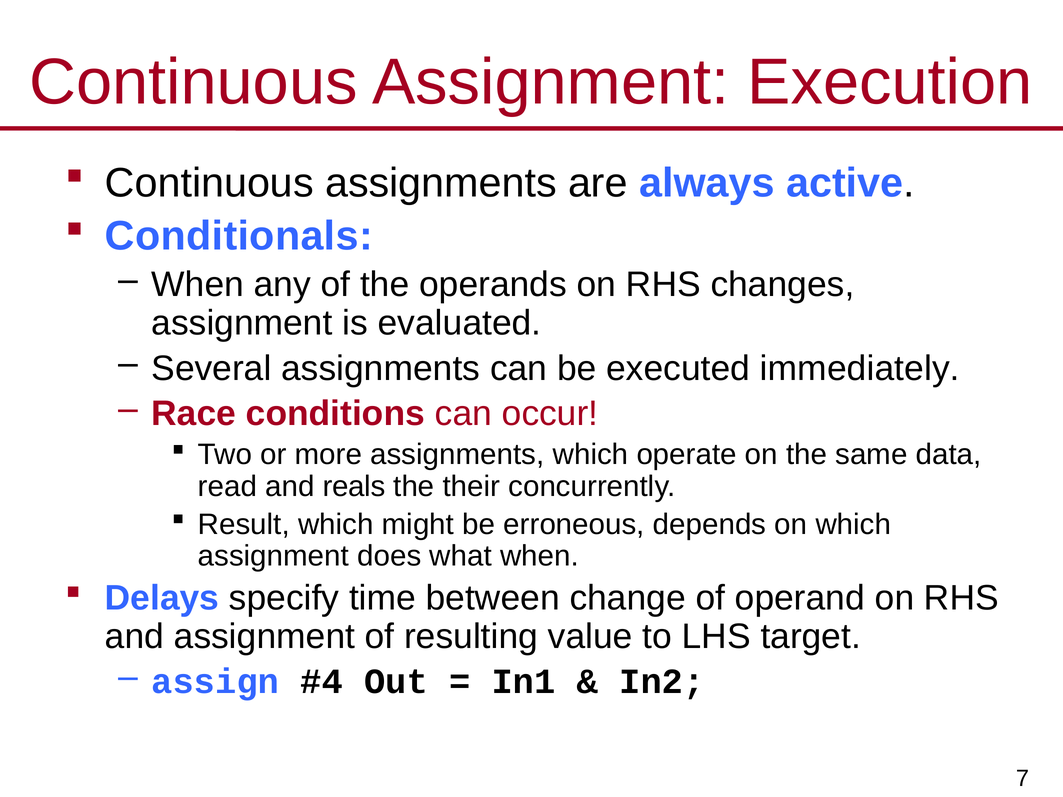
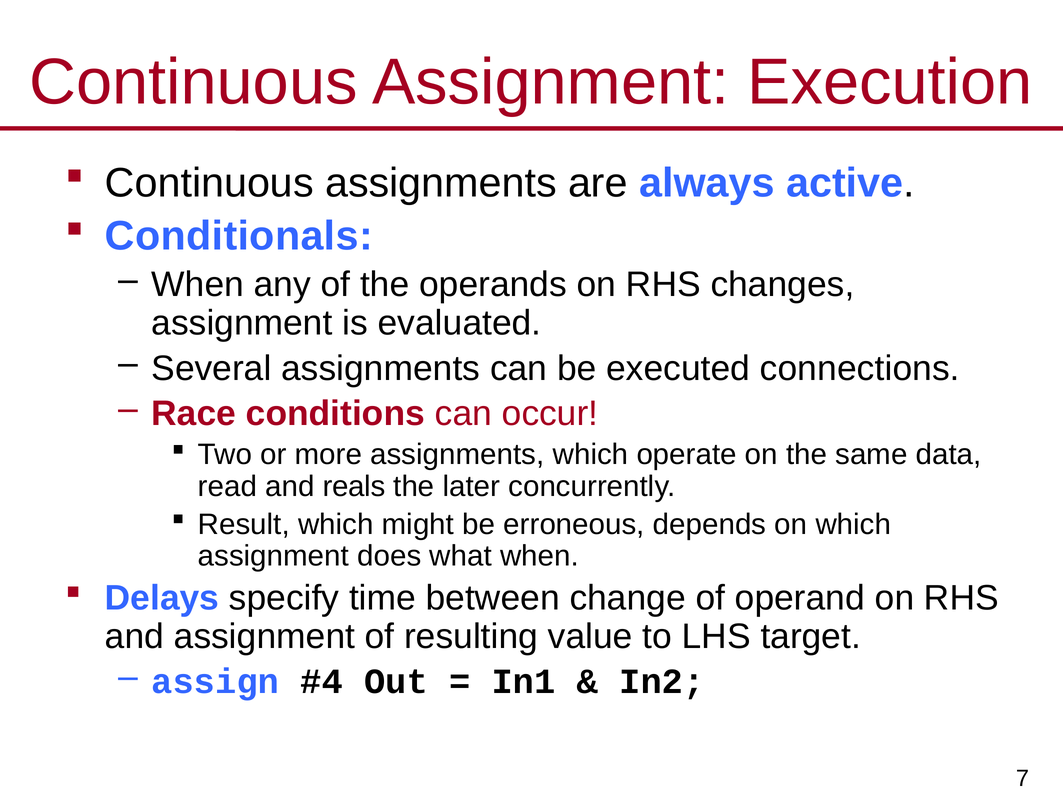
immediately: immediately -> connections
their: their -> later
